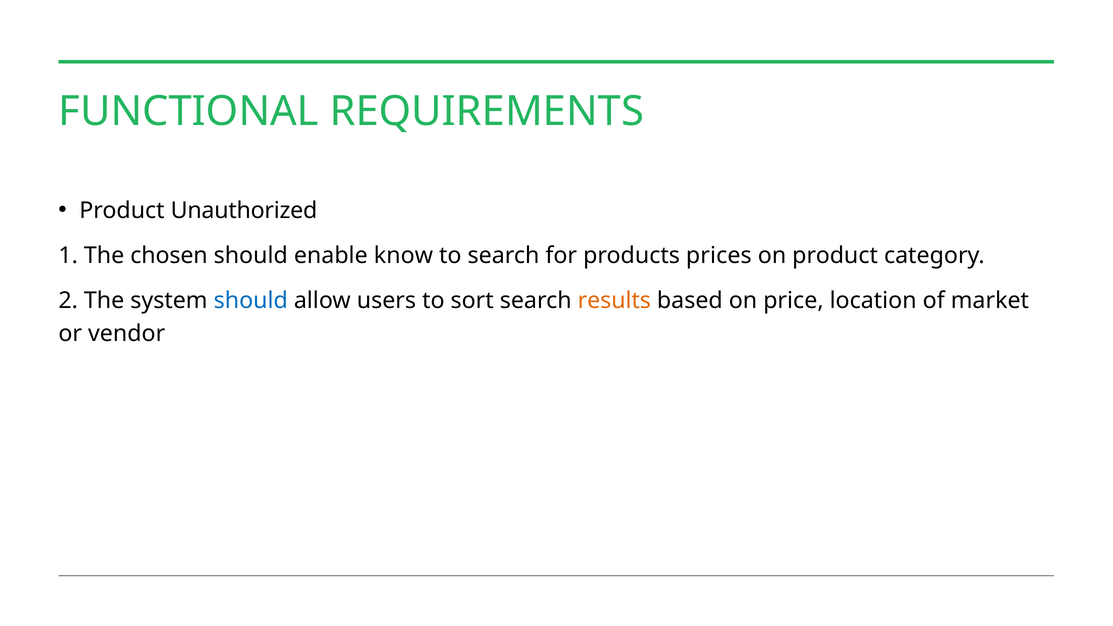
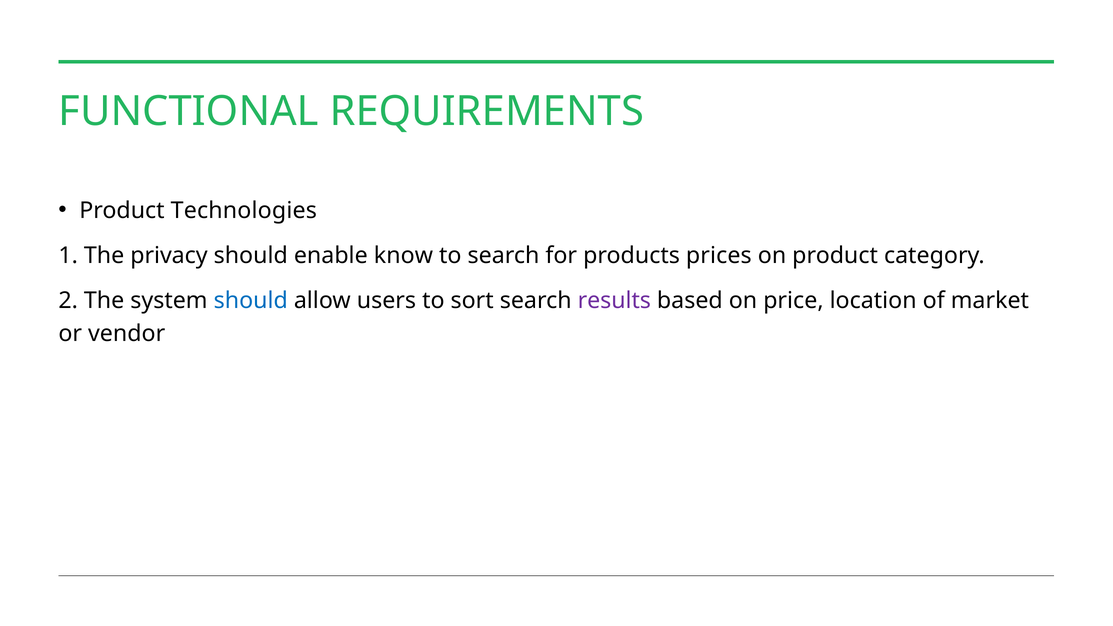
Unauthorized: Unauthorized -> Technologies
chosen: chosen -> privacy
results colour: orange -> purple
